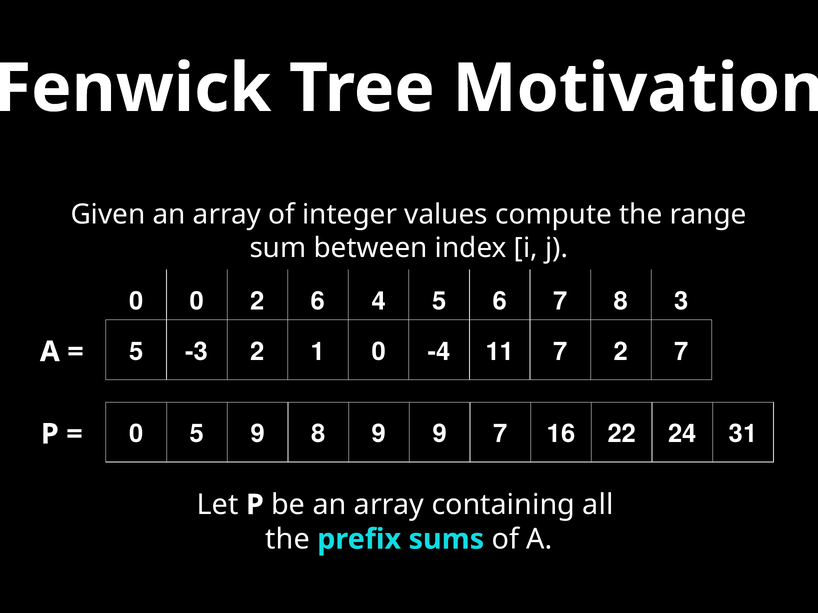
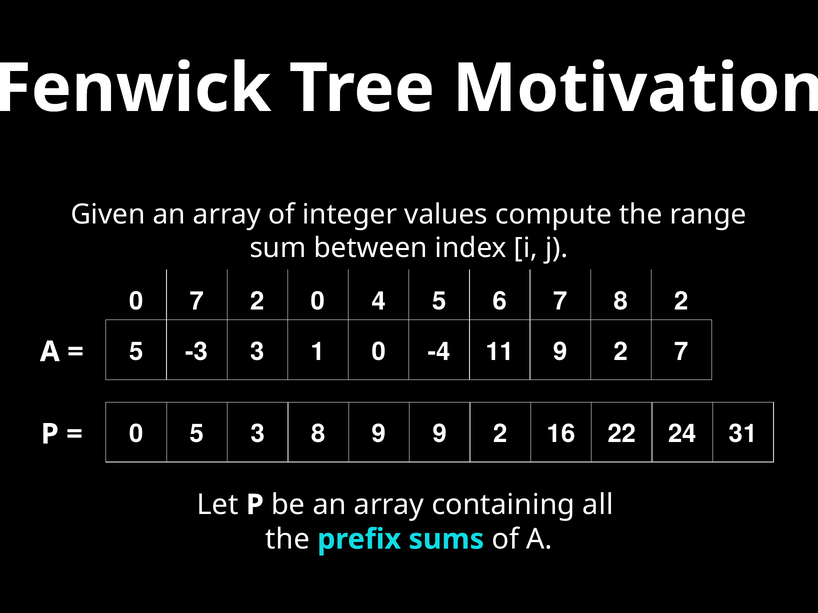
0 0: 0 -> 7
2 6: 6 -> 0
8 3: 3 -> 2
-3 2: 2 -> 3
11 7: 7 -> 9
5 9: 9 -> 3
9 9 7: 7 -> 2
